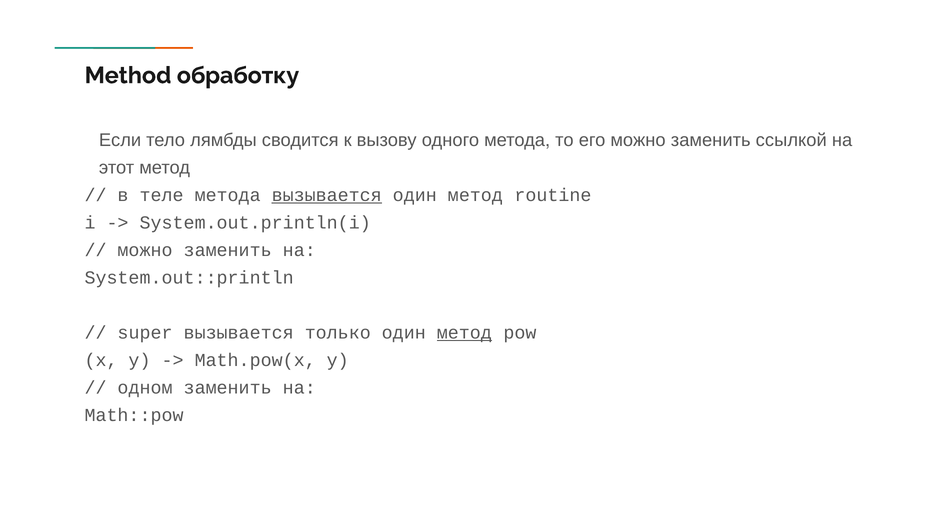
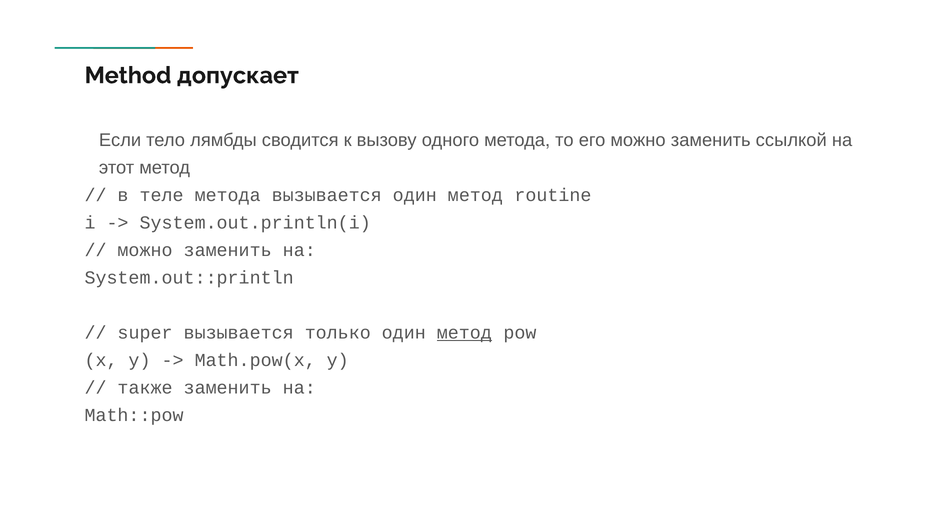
обработку: обработку -> допускает
вызывается at (327, 195) underline: present -> none
одном: одном -> также
